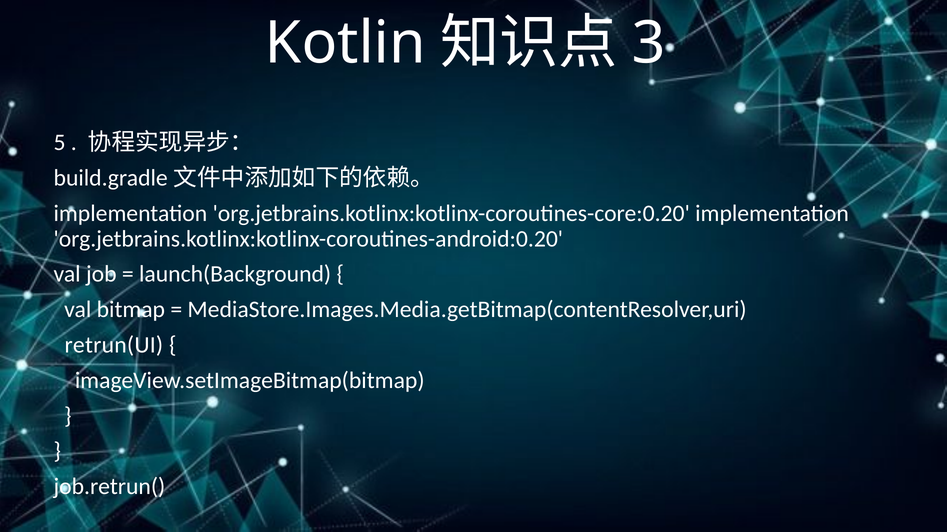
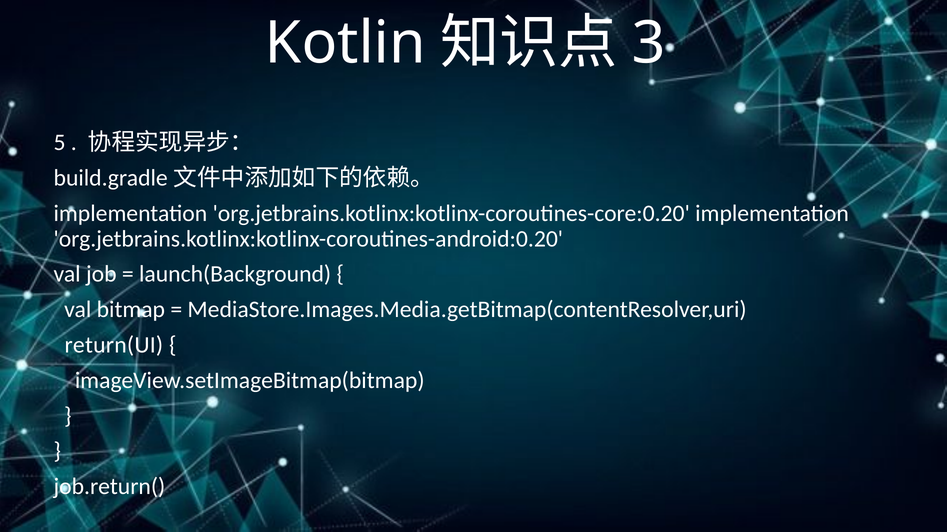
retrun(UI: retrun(UI -> return(UI
job.retrun(: job.retrun( -> job.return(
